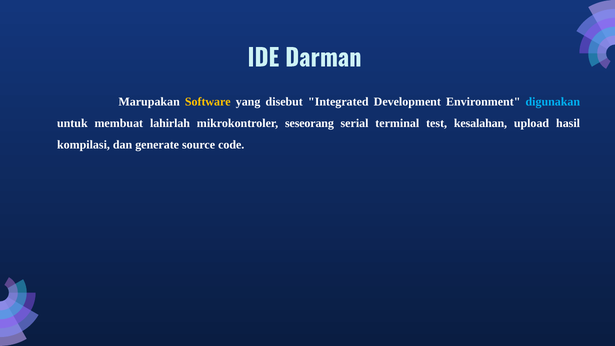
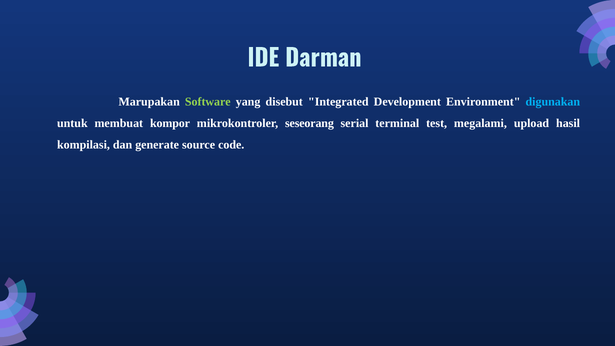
Software colour: yellow -> light green
lahirlah: lahirlah -> kompor
kesalahan: kesalahan -> megalami
